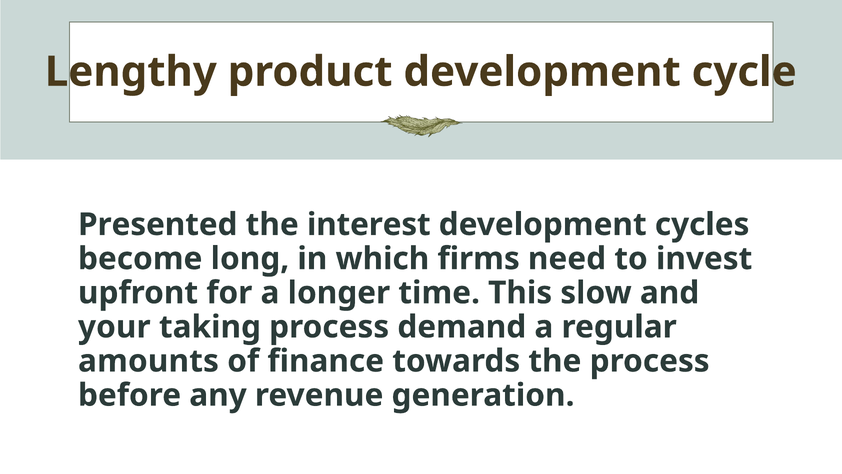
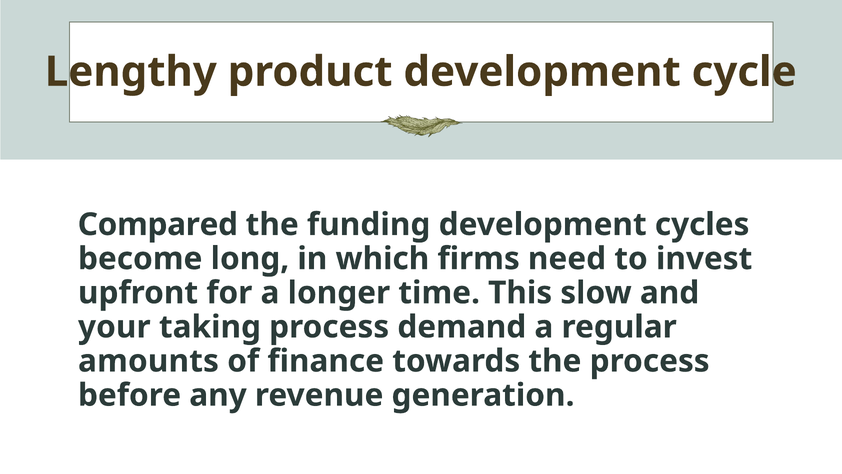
Presented: Presented -> Compared
interest: interest -> funding
